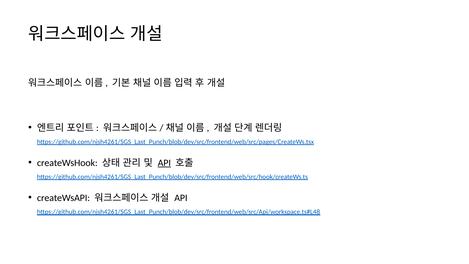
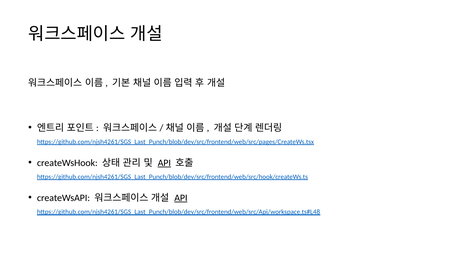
API at (181, 198) underline: none -> present
